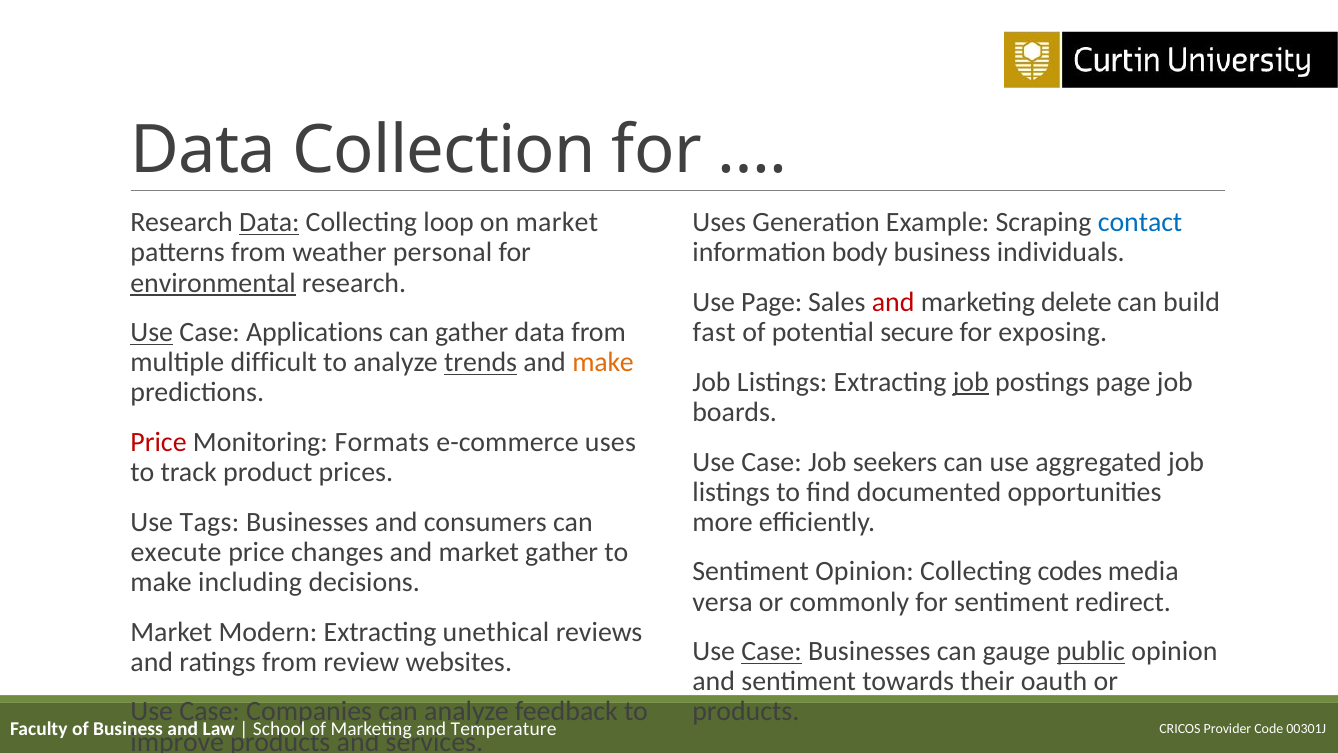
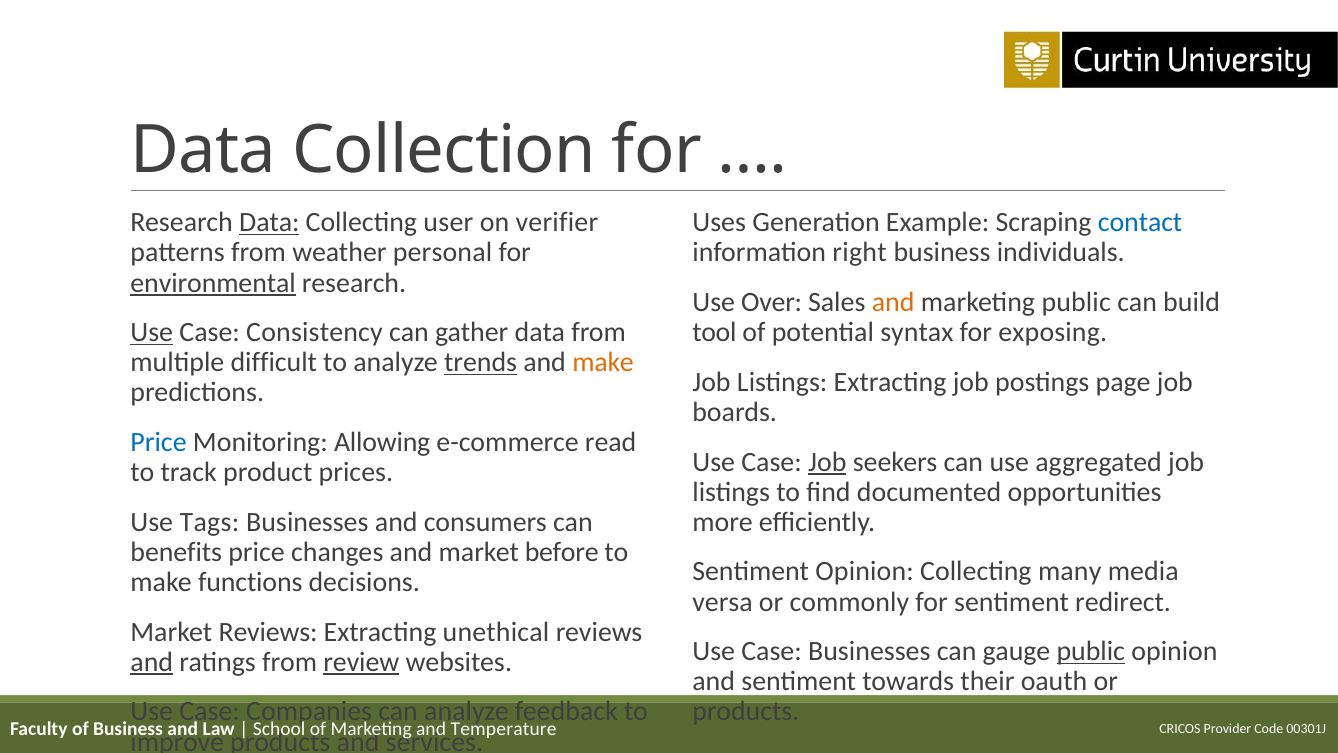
loop: loop -> user
on market: market -> verifier
body: body -> right
Use Page: Page -> Over
and at (893, 302) colour: red -> orange
marketing delete: delete -> public
Applications: Applications -> Consistency
fast: fast -> tool
secure: secure -> syntax
job at (971, 382) underline: present -> none
Price at (159, 442) colour: red -> blue
Formats: Formats -> Allowing
e-commerce uses: uses -> read
Job at (827, 462) underline: none -> present
execute: execute -> benefits
market gather: gather -> before
codes: codes -> many
including: including -> functions
Market Modern: Modern -> Reviews
Case at (772, 651) underline: present -> none
and at (152, 662) underline: none -> present
review underline: none -> present
